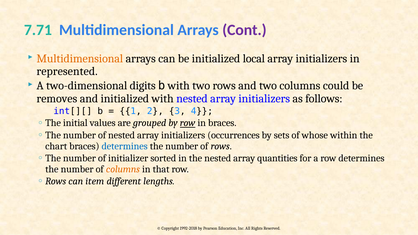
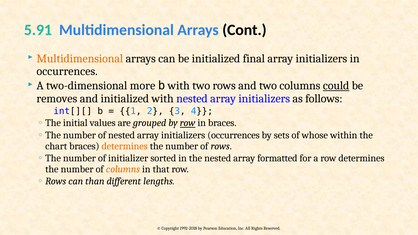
7.71: 7.71 -> 5.91
Cont colour: purple -> black
local: local -> final
represented at (67, 71): represented -> occurrences
digits: digits -> more
could underline: none -> present
determines at (125, 146) colour: blue -> orange
quantities: quantities -> formatted
item: item -> than
